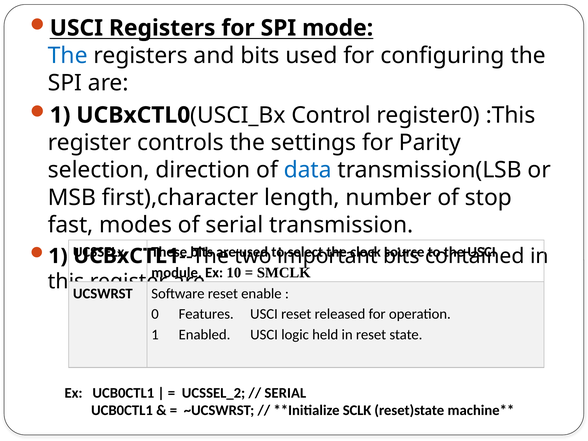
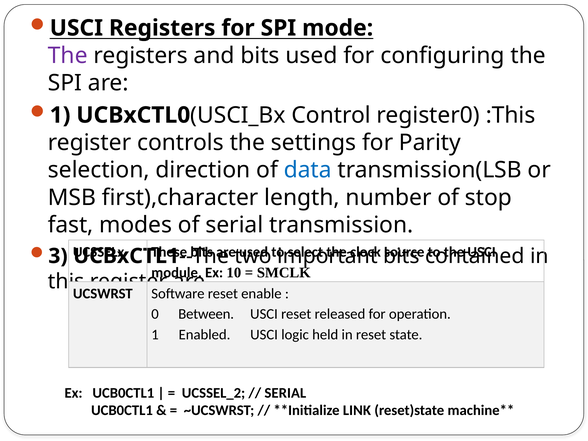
The at (68, 55) colour: blue -> purple
1 at (58, 256): 1 -> 3
Features: Features -> Between
SCLK: SCLK -> LINK
